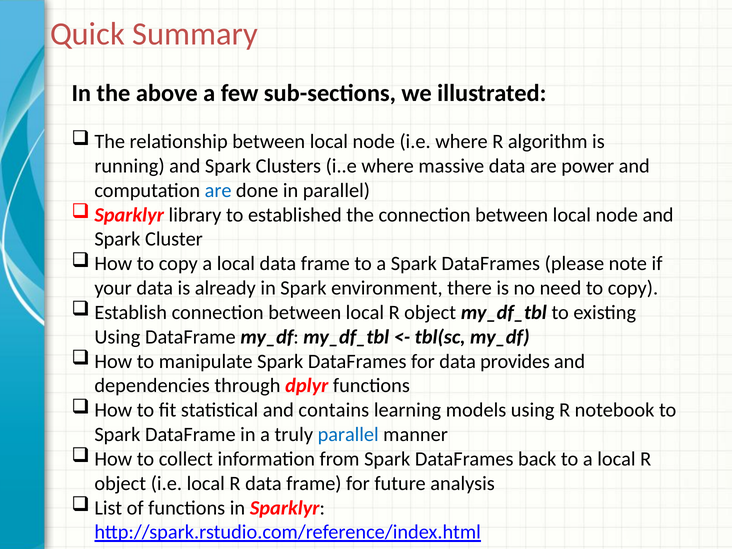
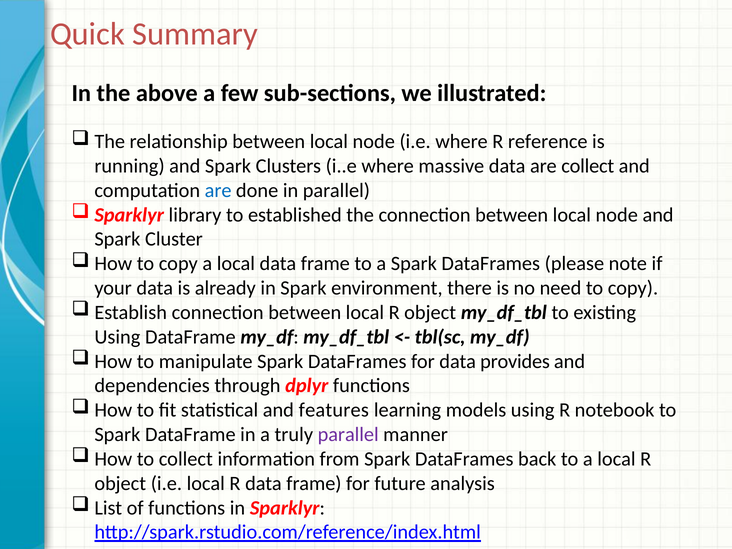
algorithm: algorithm -> reference
are power: power -> collect
contains: contains -> features
parallel at (348, 435) colour: blue -> purple
